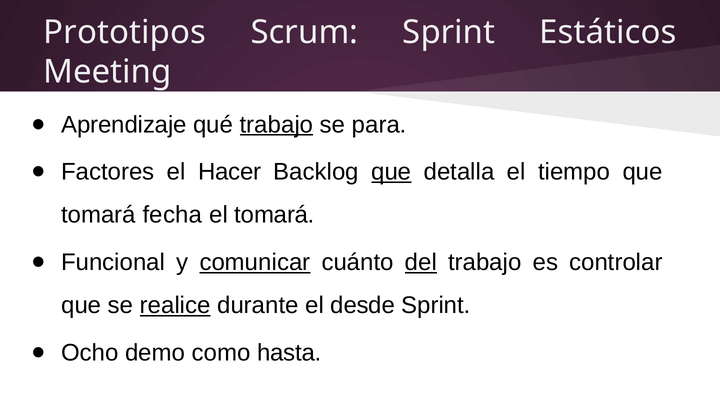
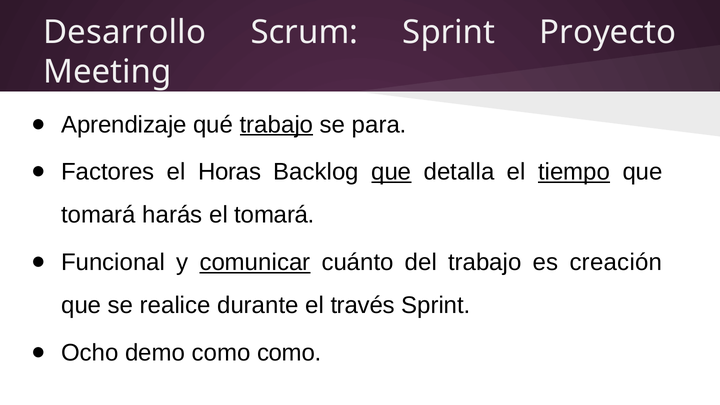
Prototipos: Prototipos -> Desarrollo
Estáticos: Estáticos -> Proyecto
Hacer: Hacer -> Horas
tiempo underline: none -> present
fecha: fecha -> harás
del underline: present -> none
controlar: controlar -> creación
realice underline: present -> none
desde: desde -> través
como hasta: hasta -> como
